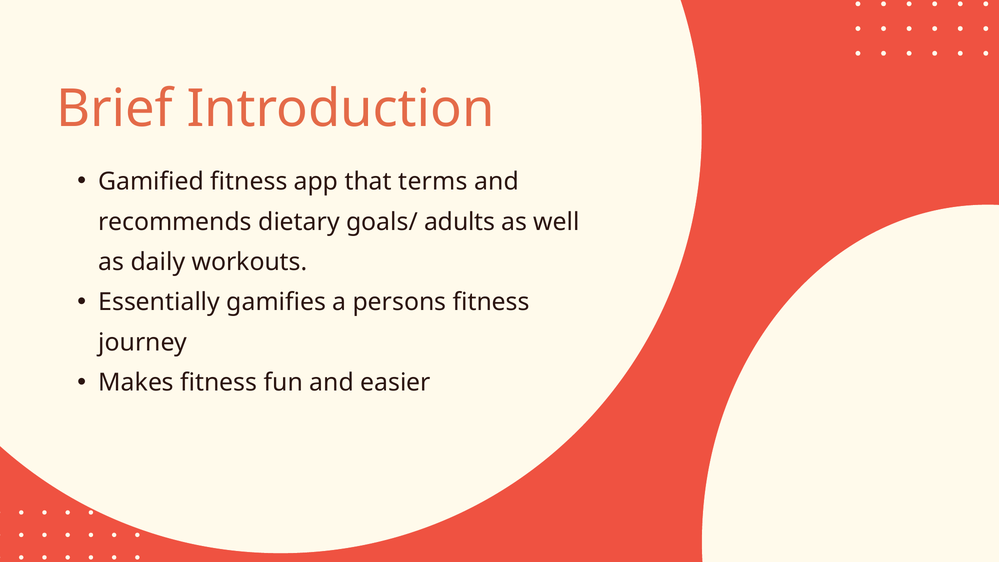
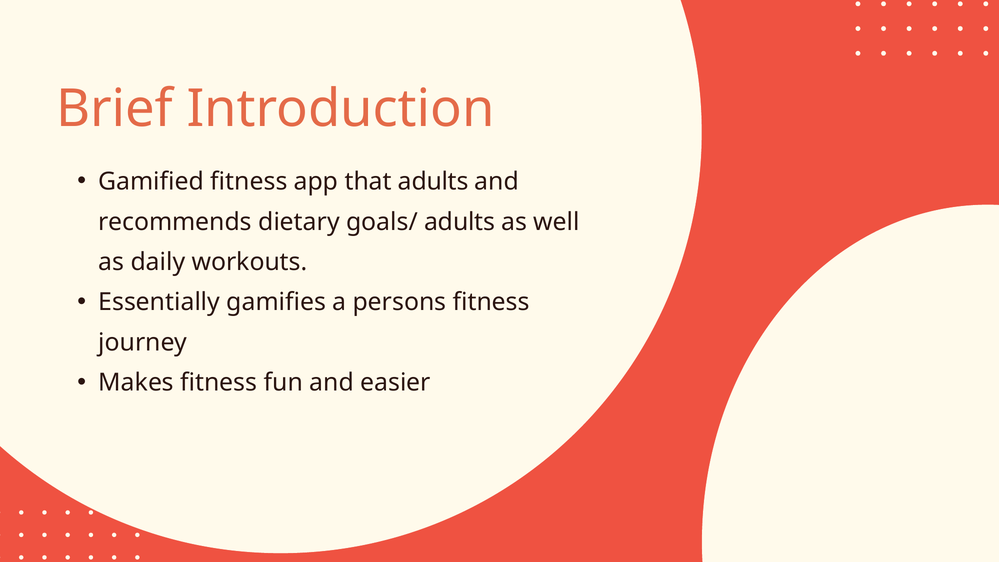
that terms: terms -> adults
